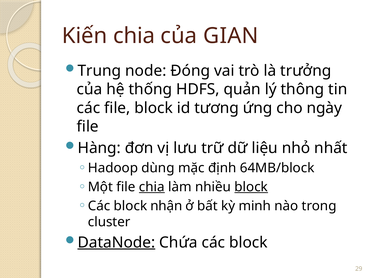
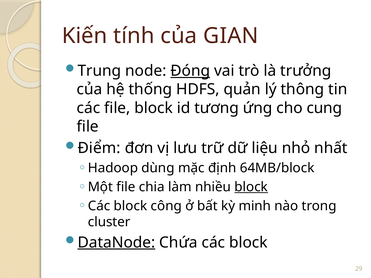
Kiến chia: chia -> tính
Đóng underline: none -> present
ngày: ngày -> cung
Hàng: Hàng -> Điểm
chia at (152, 187) underline: present -> none
nhận: nhận -> công
